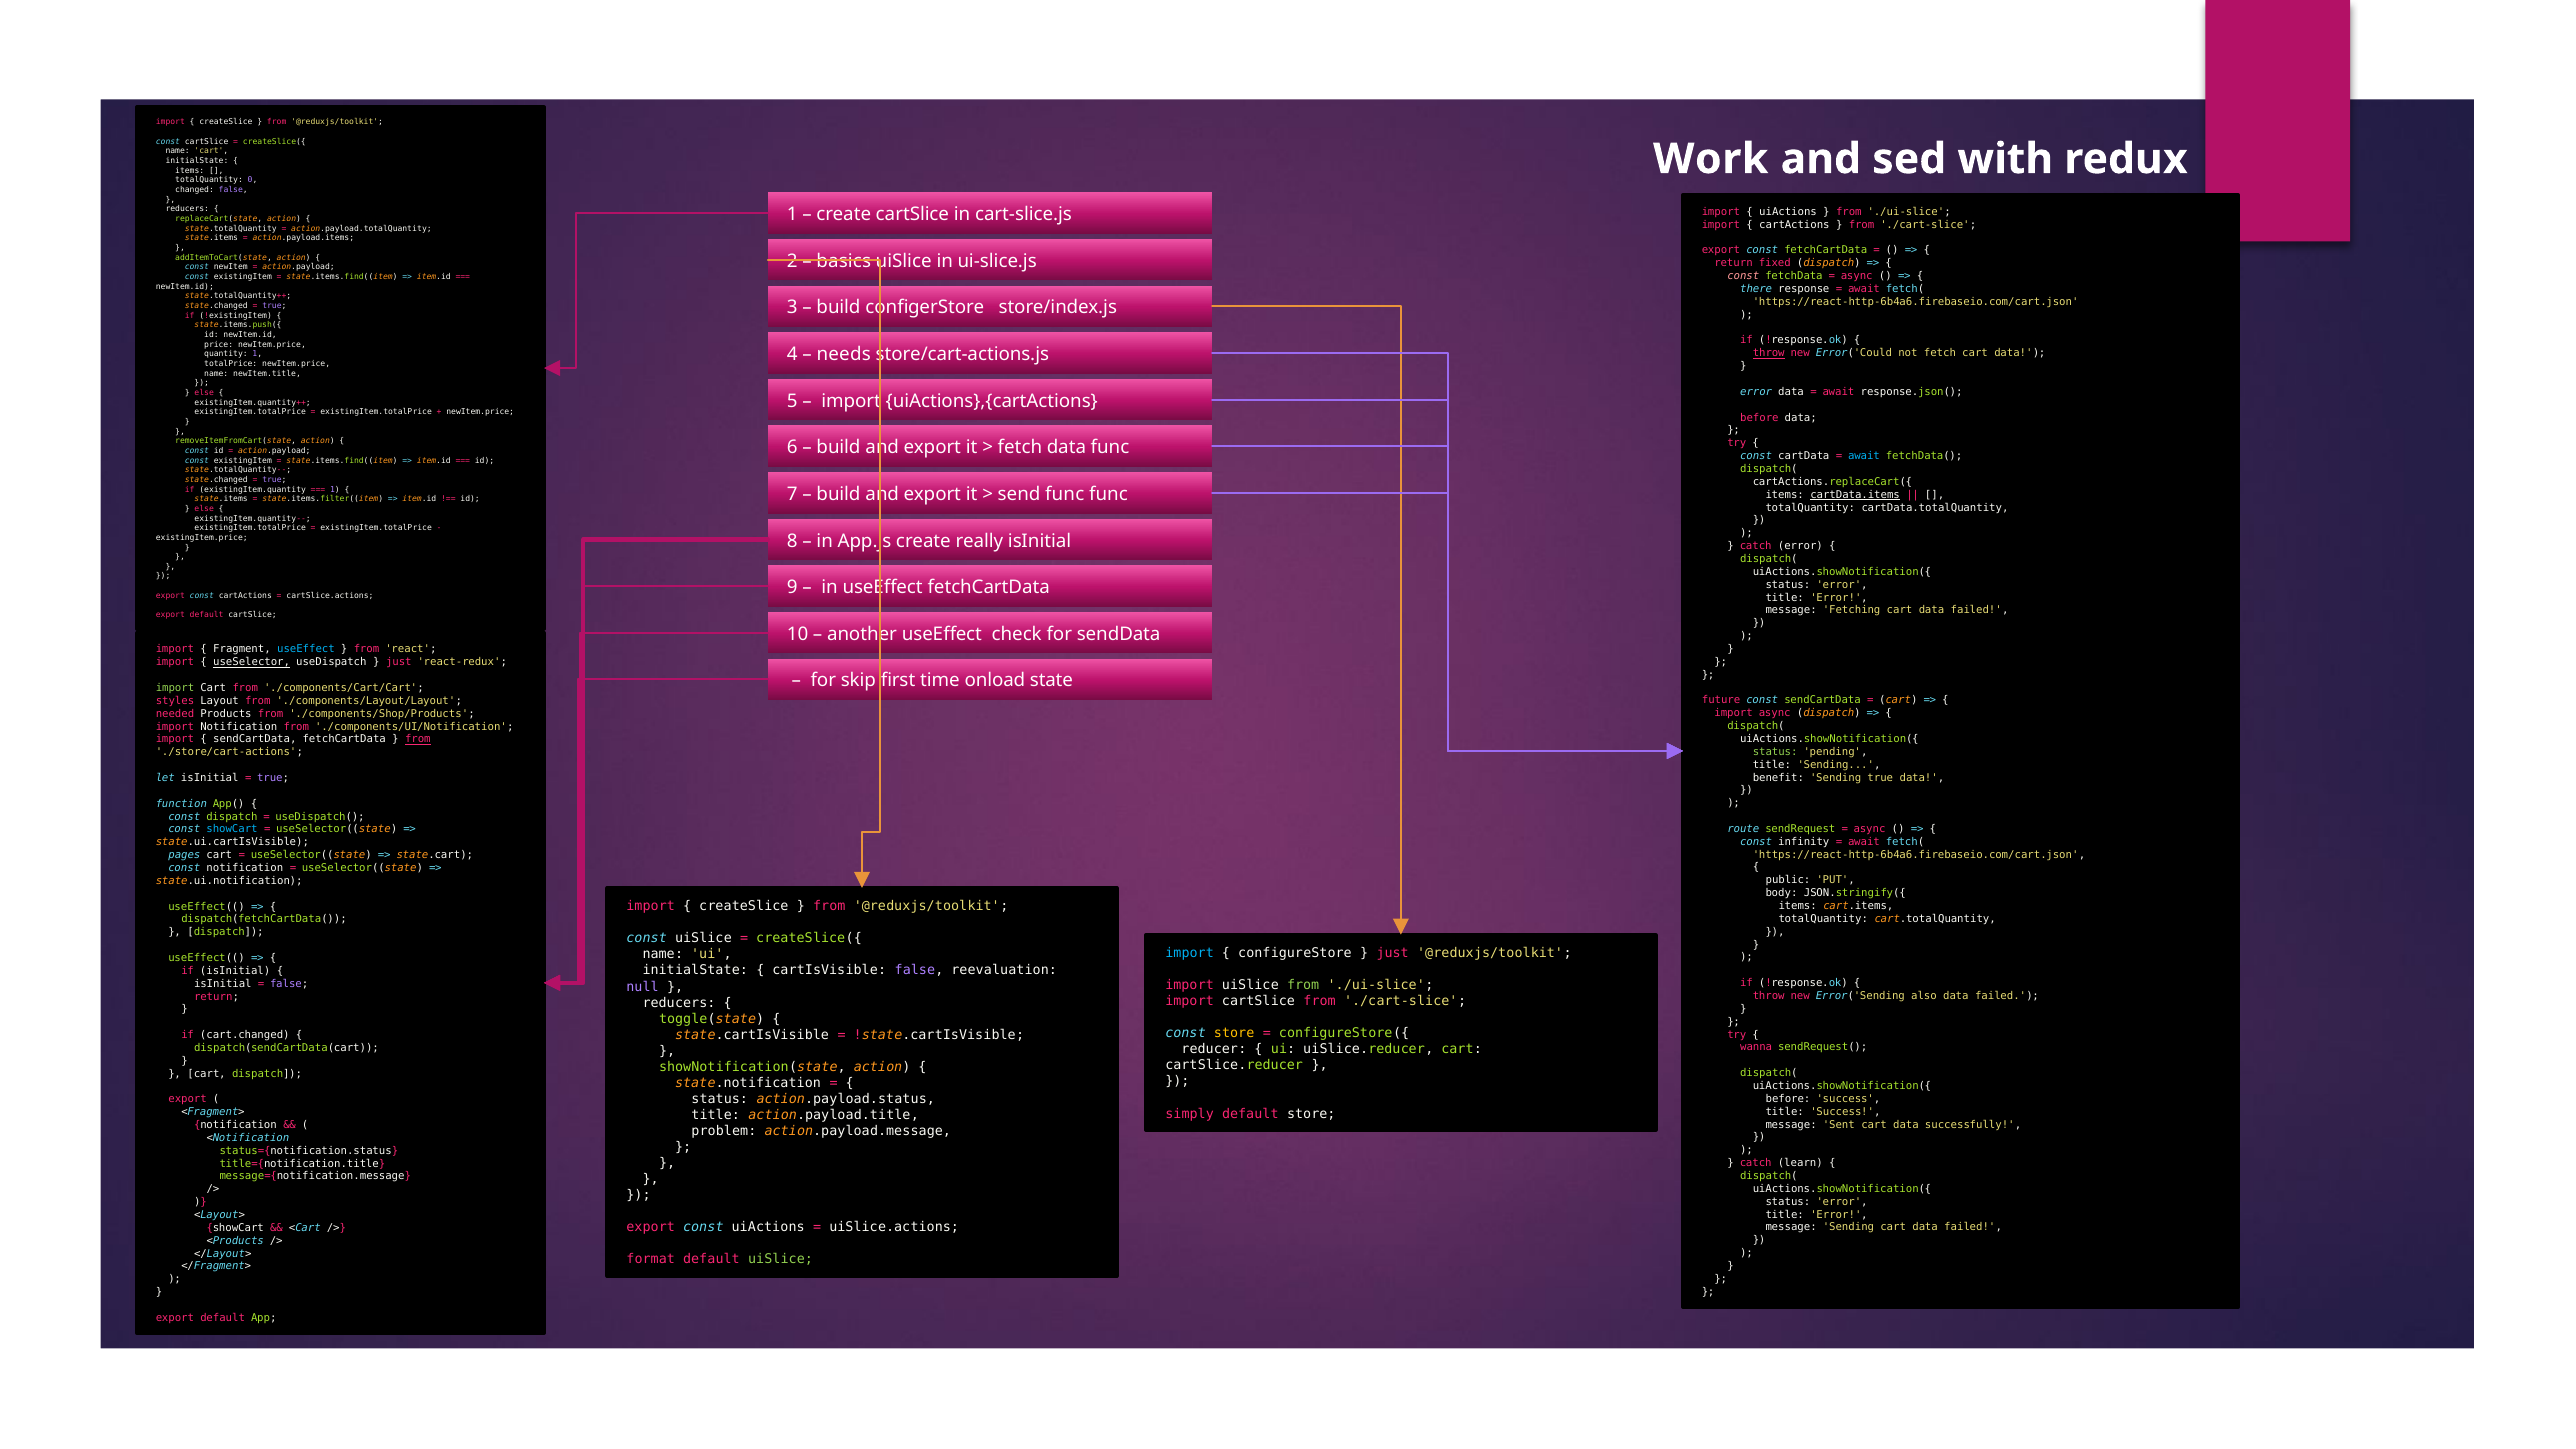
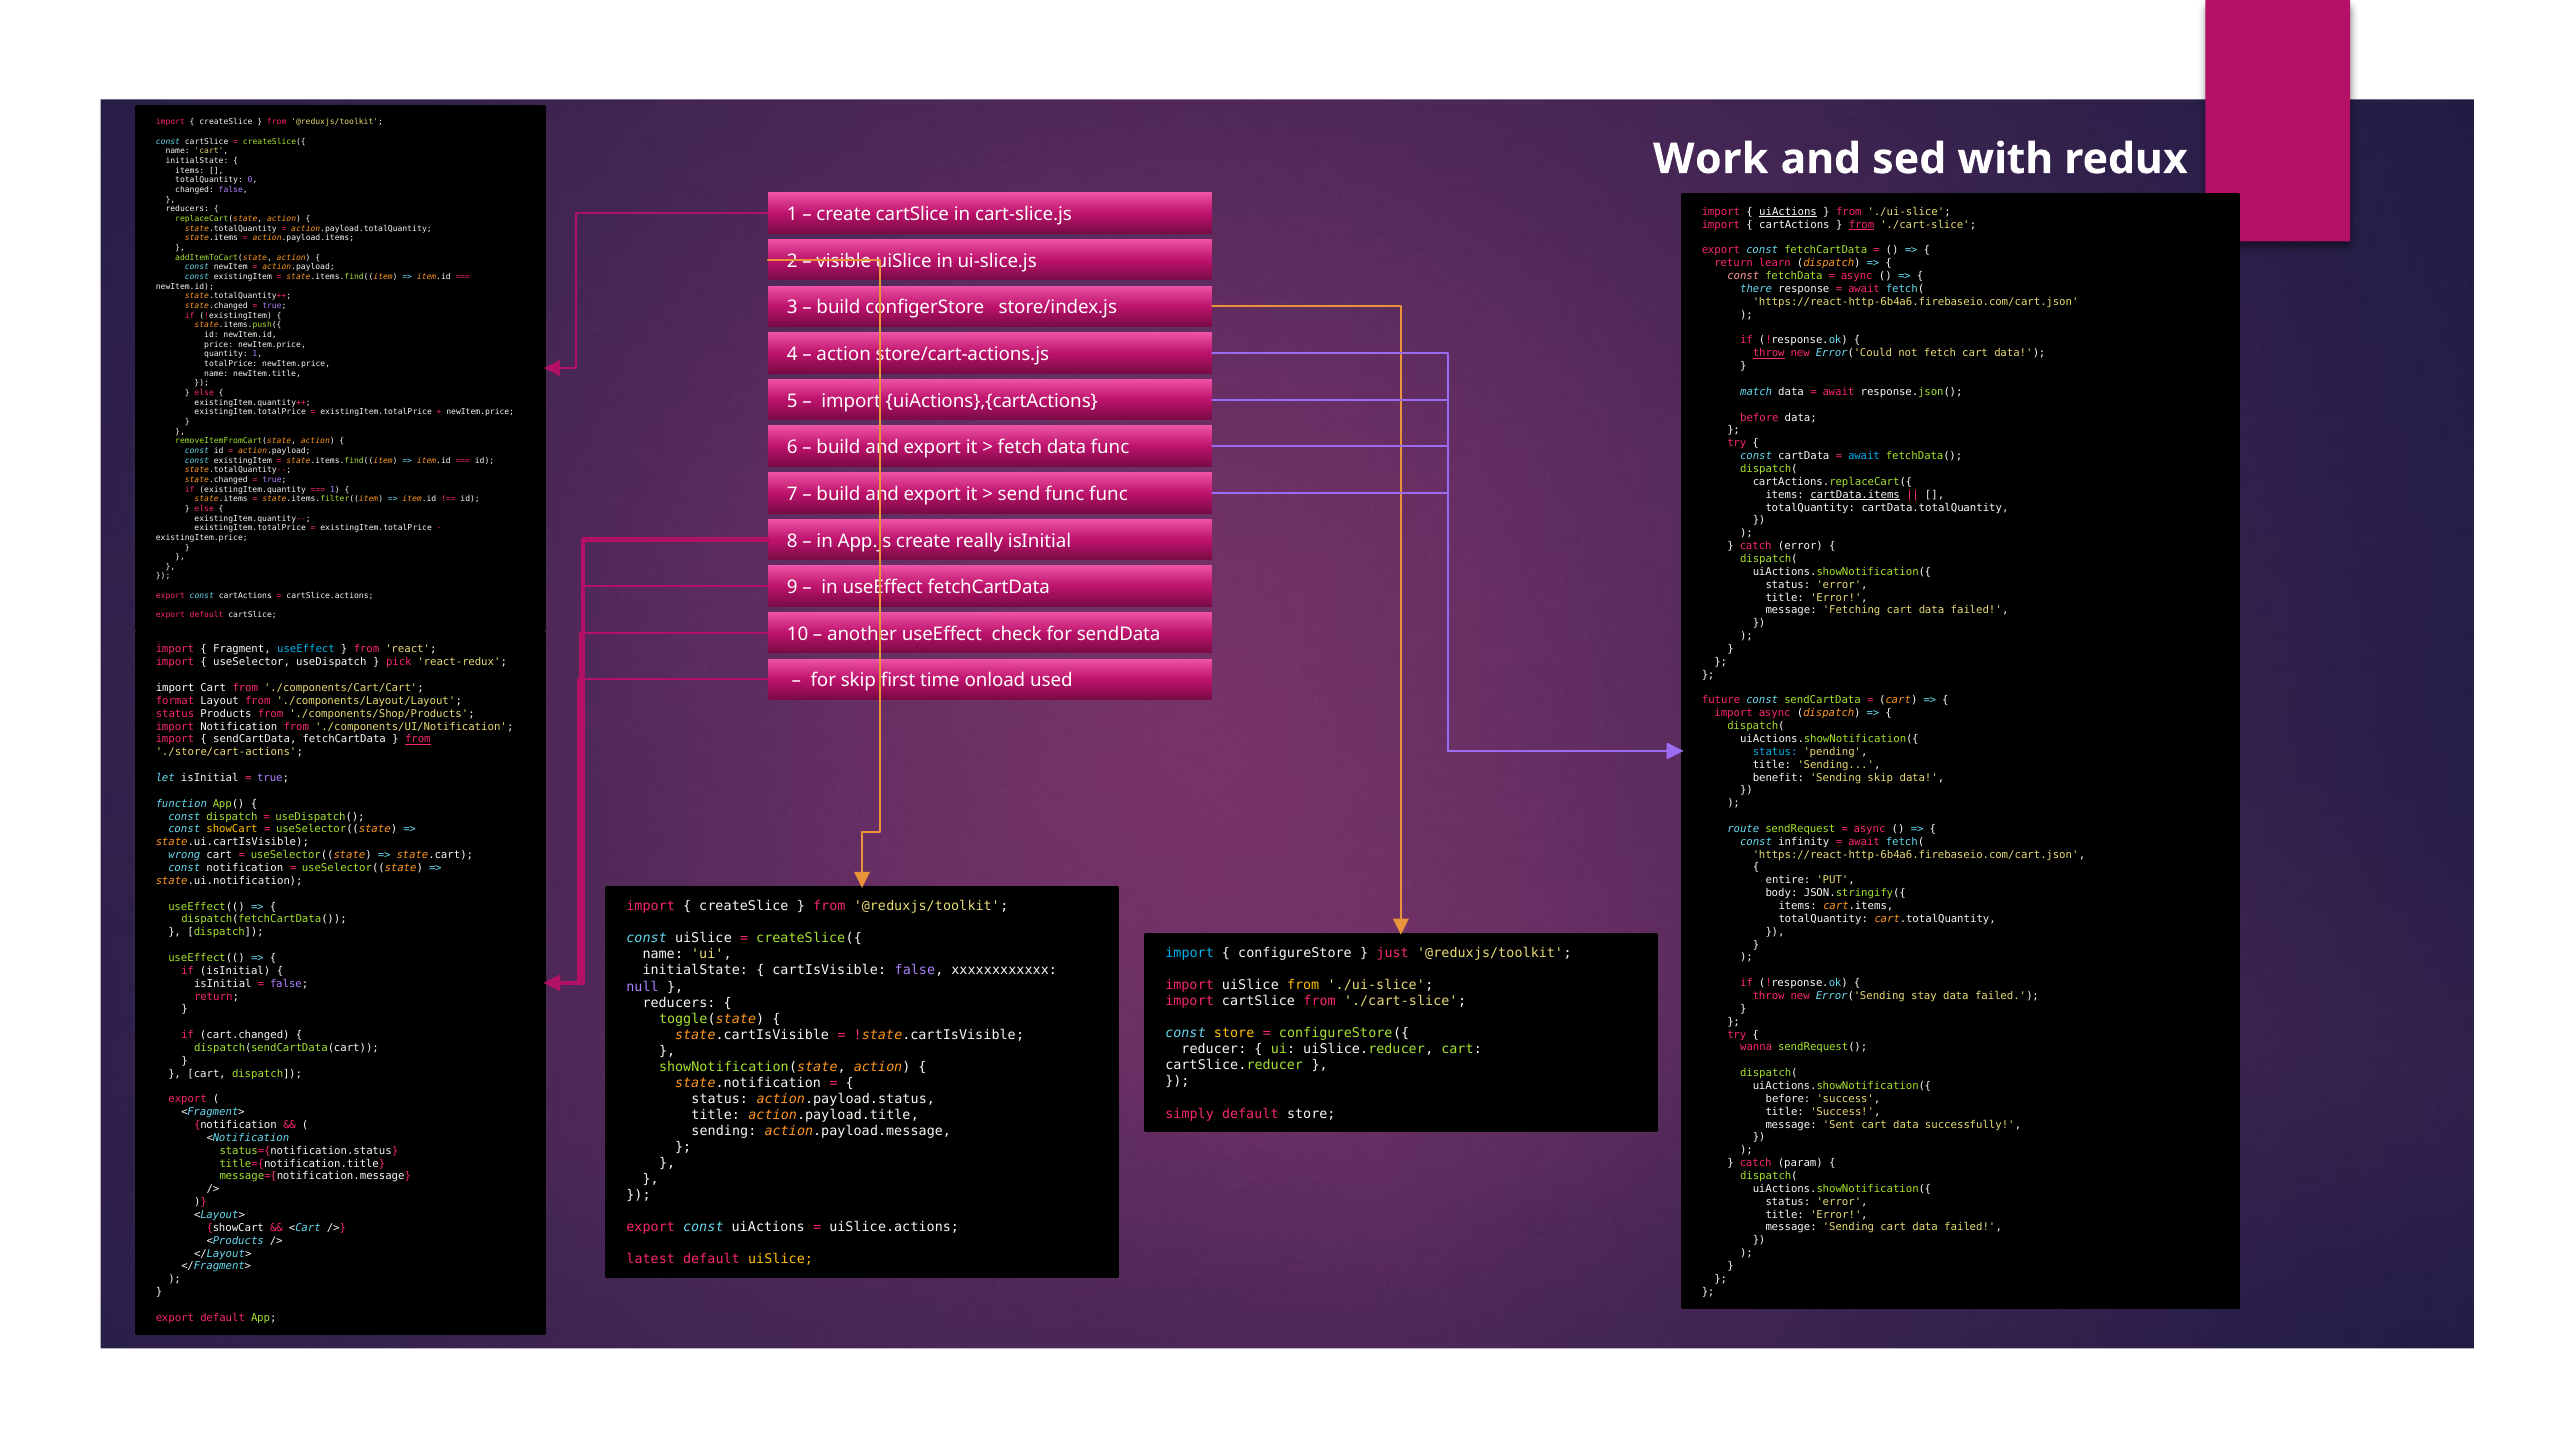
uiActions at (1788, 212) underline: none -> present
from at (1862, 225) underline: none -> present
basics: basics -> visible
fixed: fixed -> learn
needs at (844, 354): needs -> action
error at (1756, 392): error -> match
useSelector underline: present -> none
just at (399, 662): just -> pick
state: state -> used
import at (175, 688) colour: light green -> white
styles: styles -> format
needed at (175, 714): needed -> status
status at (1775, 752) colour: light green -> light blue
Sending true: true -> skip
showCart at (232, 829) colour: light blue -> yellow
pages: pages -> wrong
public: public -> entire
reevaluation: reevaluation -> xxxxxxxxxxxx
from at (1303, 985) colour: light green -> yellow
also: also -> stay
problem at (724, 1131): problem -> sending
learn: learn -> param
format: format -> latest
uiSlice at (781, 1259) colour: light green -> yellow
